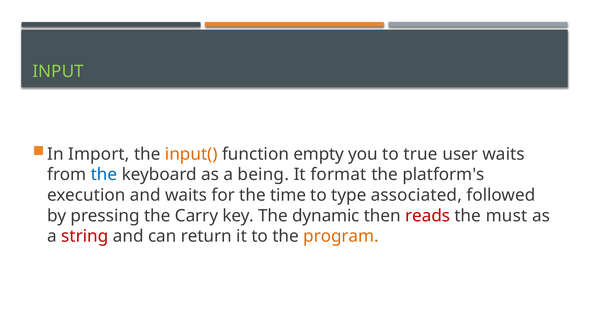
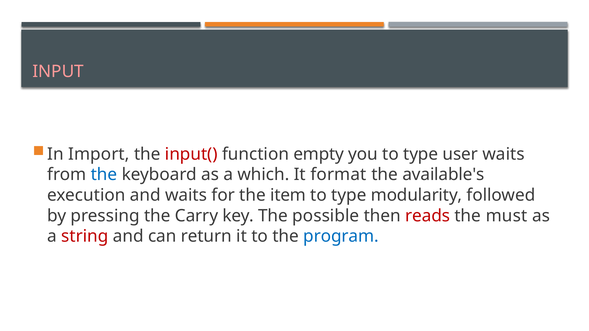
INPUT colour: light green -> pink
input( colour: orange -> red
you to true: true -> type
being: being -> which
platform's: platform's -> available's
time: time -> item
associated: associated -> modularity
dynamic: dynamic -> possible
program colour: orange -> blue
